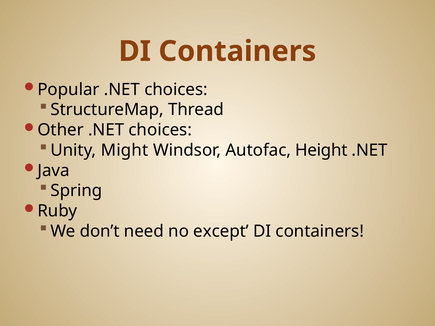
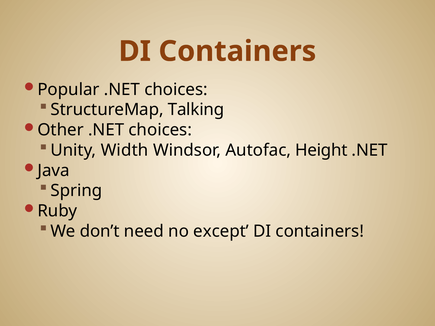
Thread: Thread -> Talking
Might: Might -> Width
